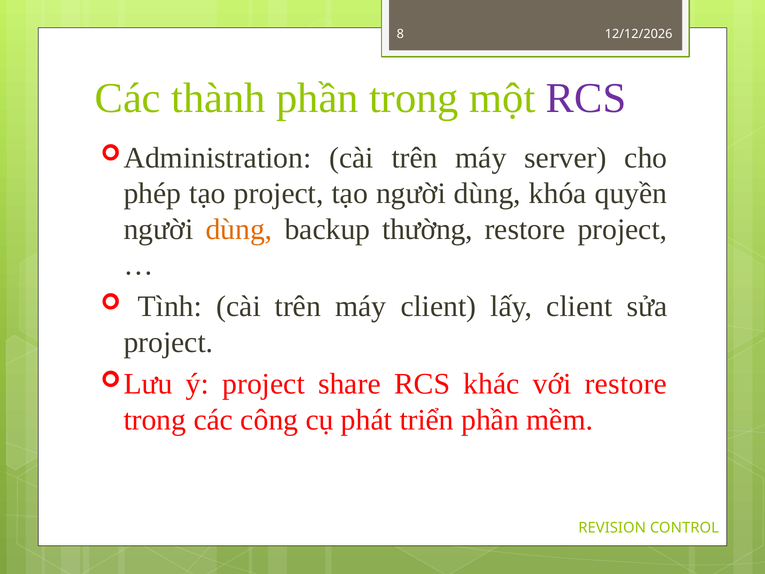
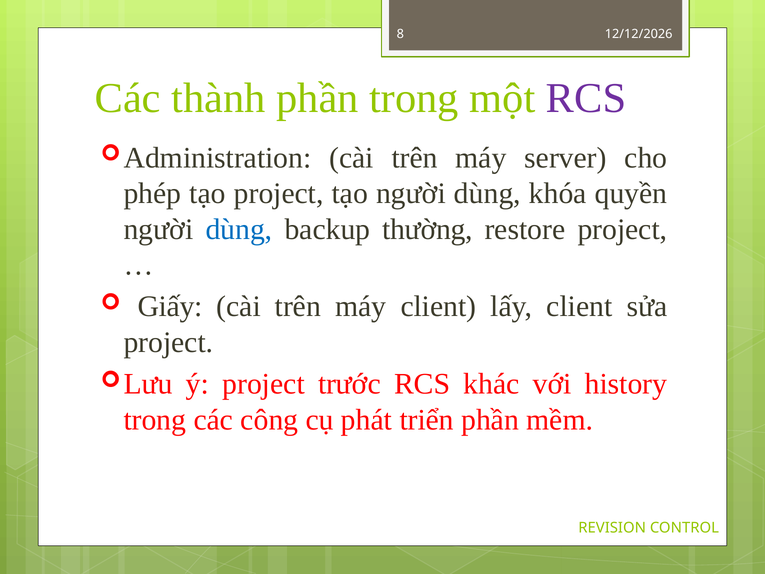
dùng at (239, 229) colour: orange -> blue
Tình: Tình -> Giấy
share: share -> trước
với restore: restore -> history
